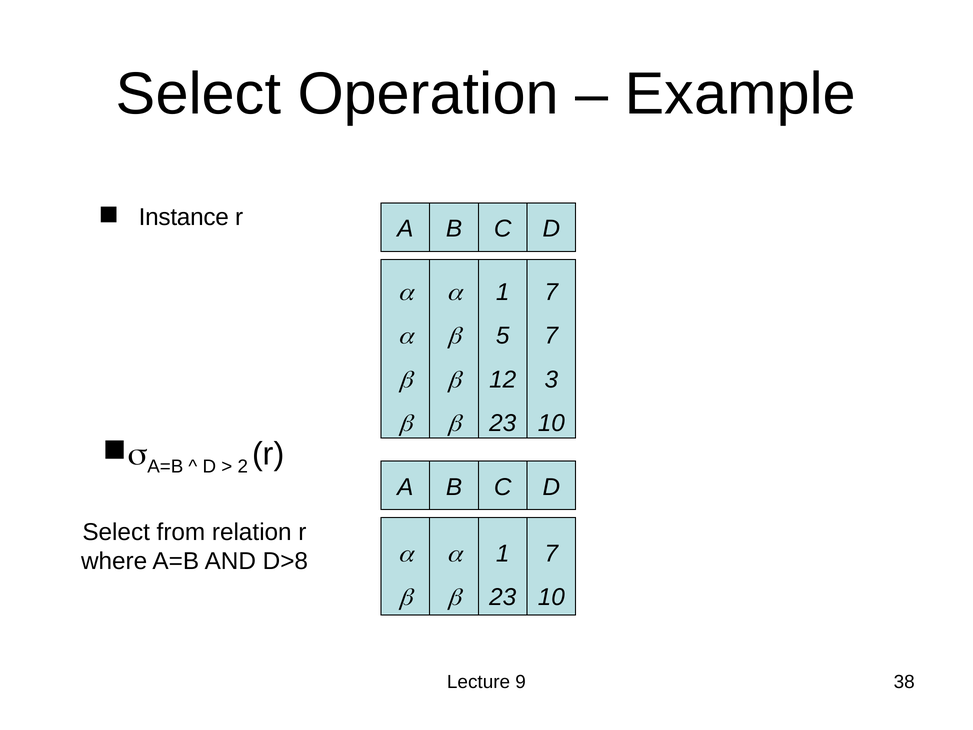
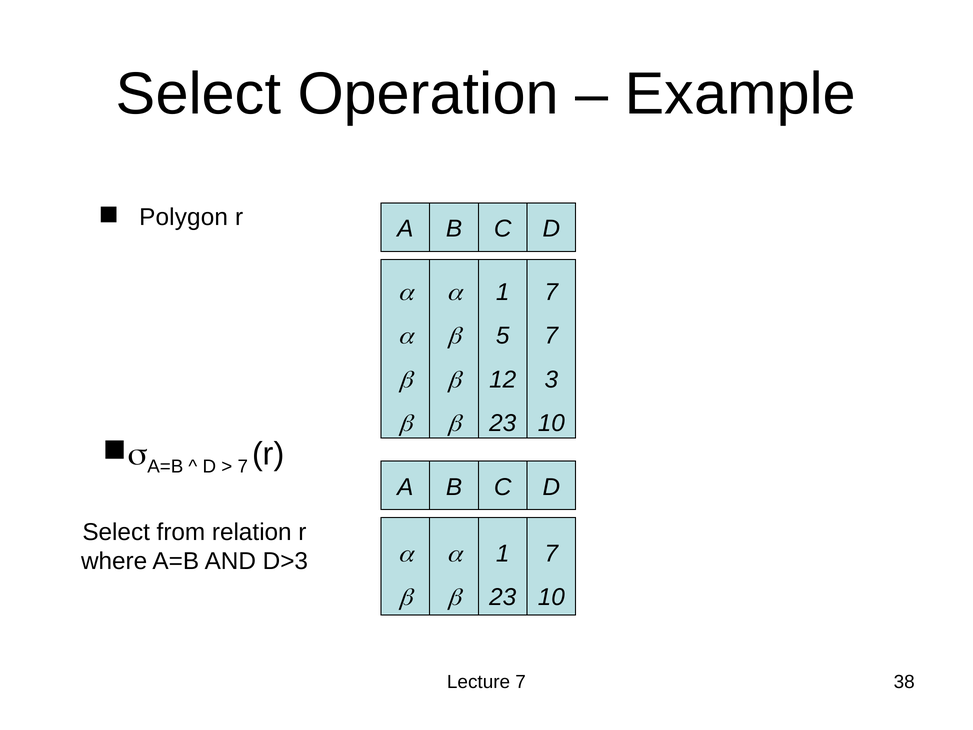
Instance: Instance -> Polygon
2 at (243, 466): 2 -> 7
D>8: D>8 -> D>3
Lecture 9: 9 -> 7
